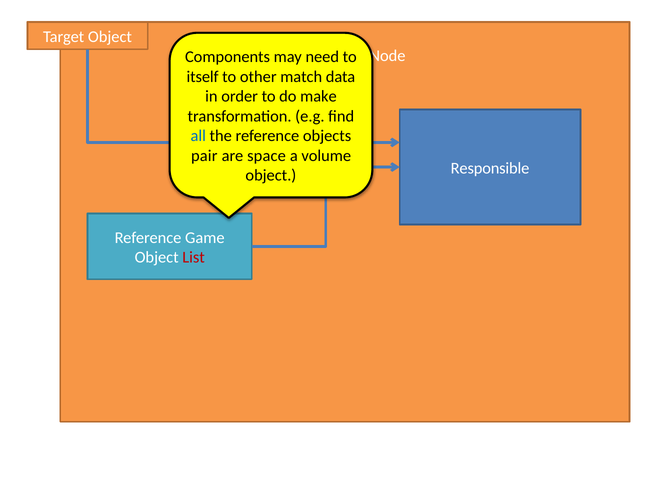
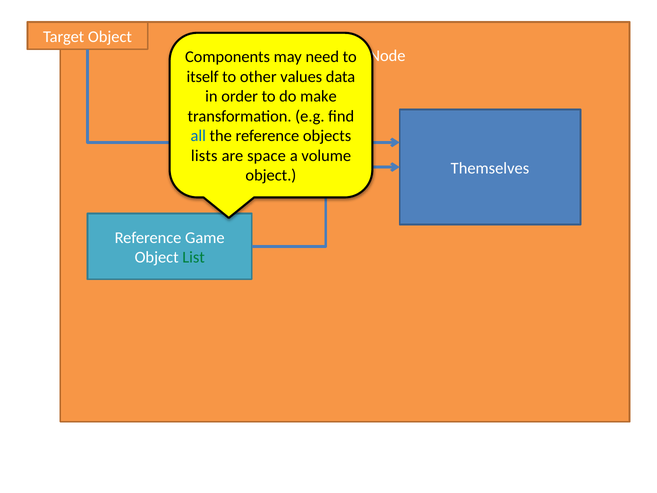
match: match -> values
pair: pair -> lists
Responsible: Responsible -> Themselves
List colour: red -> green
